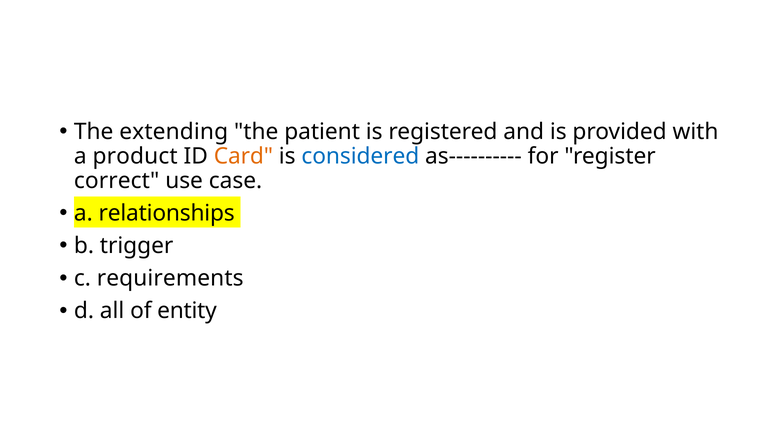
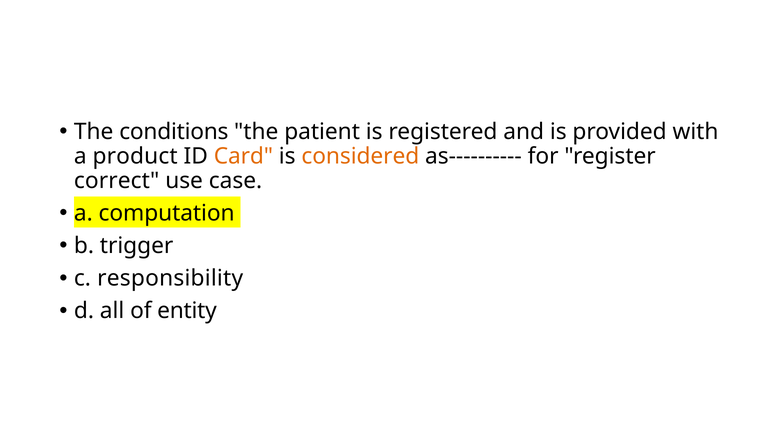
extending: extending -> conditions
considered colour: blue -> orange
relationships: relationships -> computation
requirements: requirements -> responsibility
